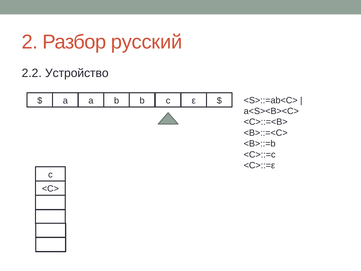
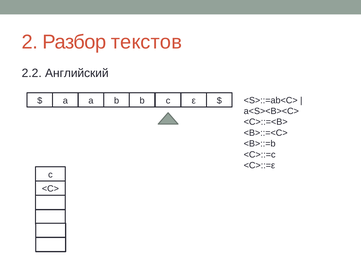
русский: русский -> текстов
Устройство: Устройство -> Английский
